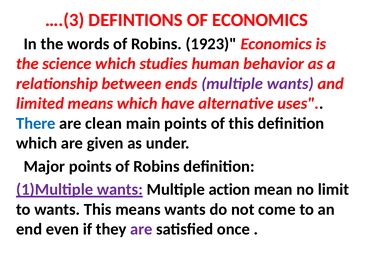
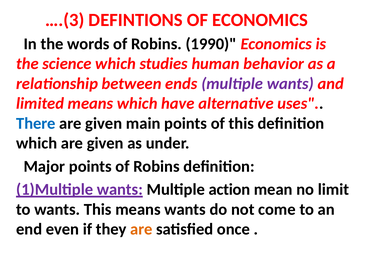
1923: 1923 -> 1990
clean at (104, 123): clean -> given
are at (141, 229) colour: purple -> orange
